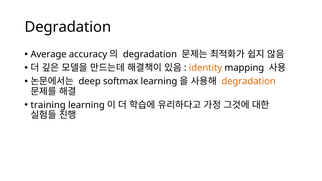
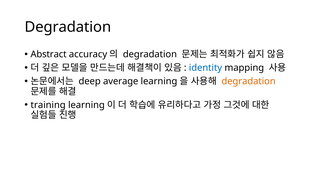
Average: Average -> Abstract
identity colour: orange -> blue
softmax: softmax -> average
